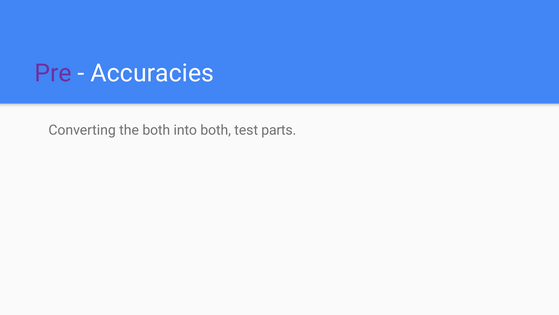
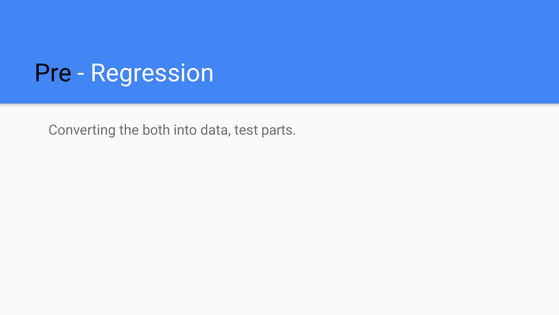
Pre colour: purple -> black
Accuracies: Accuracies -> Regression
into both: both -> data
